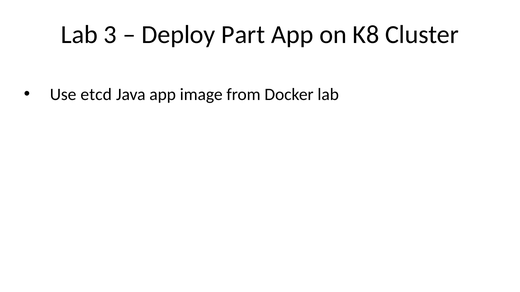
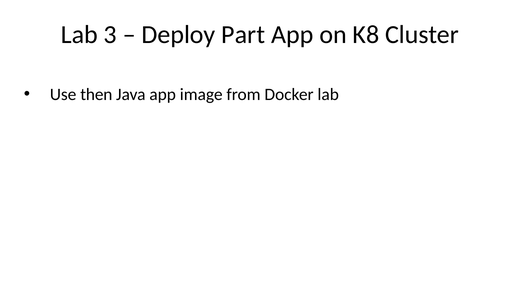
etcd: etcd -> then
